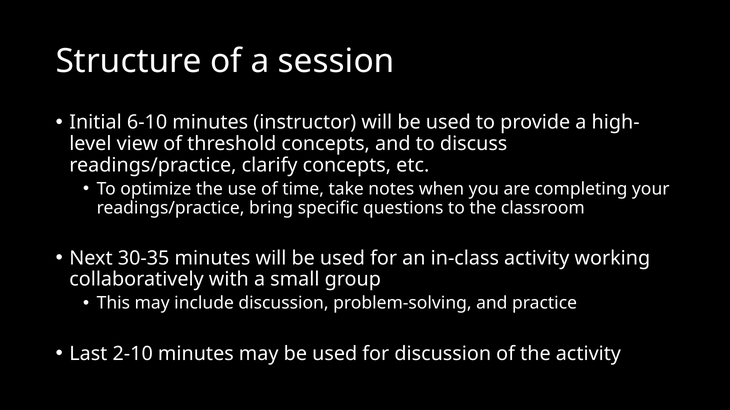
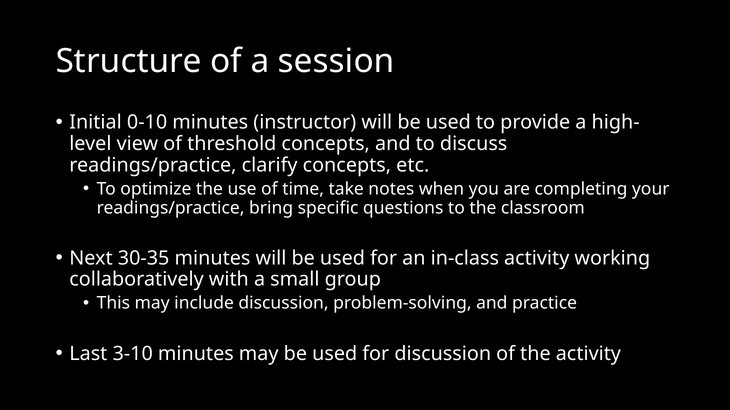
6-10: 6-10 -> 0-10
2-10: 2-10 -> 3-10
